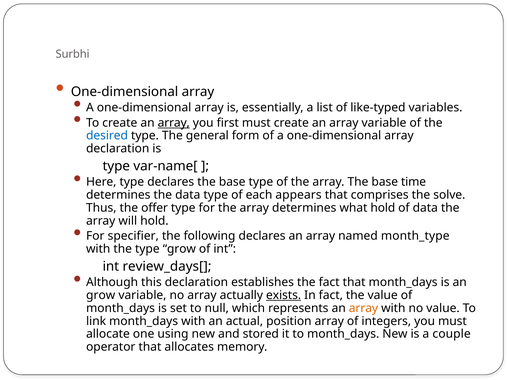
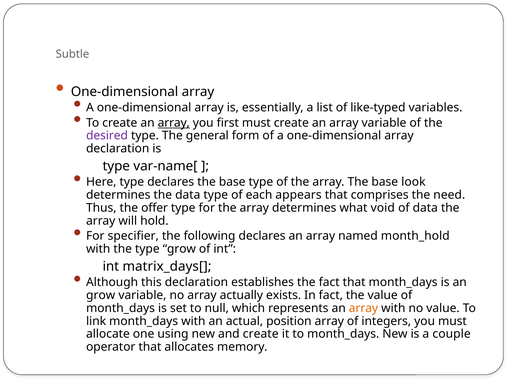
Surbhi: Surbhi -> Subtle
desired colour: blue -> purple
time: time -> look
solve: solve -> need
what hold: hold -> void
month_type: month_type -> month_hold
review_days[: review_days[ -> matrix_days[
exists underline: present -> none
and stored: stored -> create
